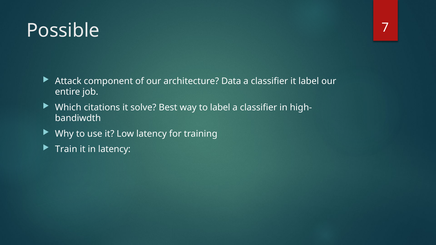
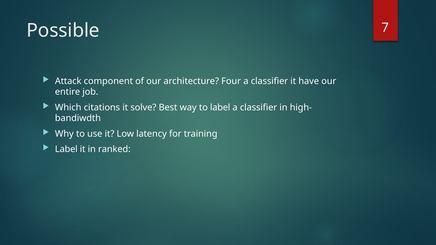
Data: Data -> Four
it label: label -> have
Train at (66, 149): Train -> Label
in latency: latency -> ranked
